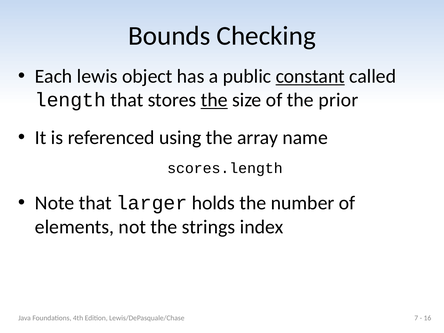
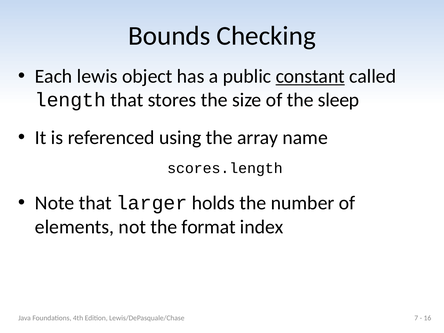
the at (214, 100) underline: present -> none
prior: prior -> sleep
strings: strings -> format
